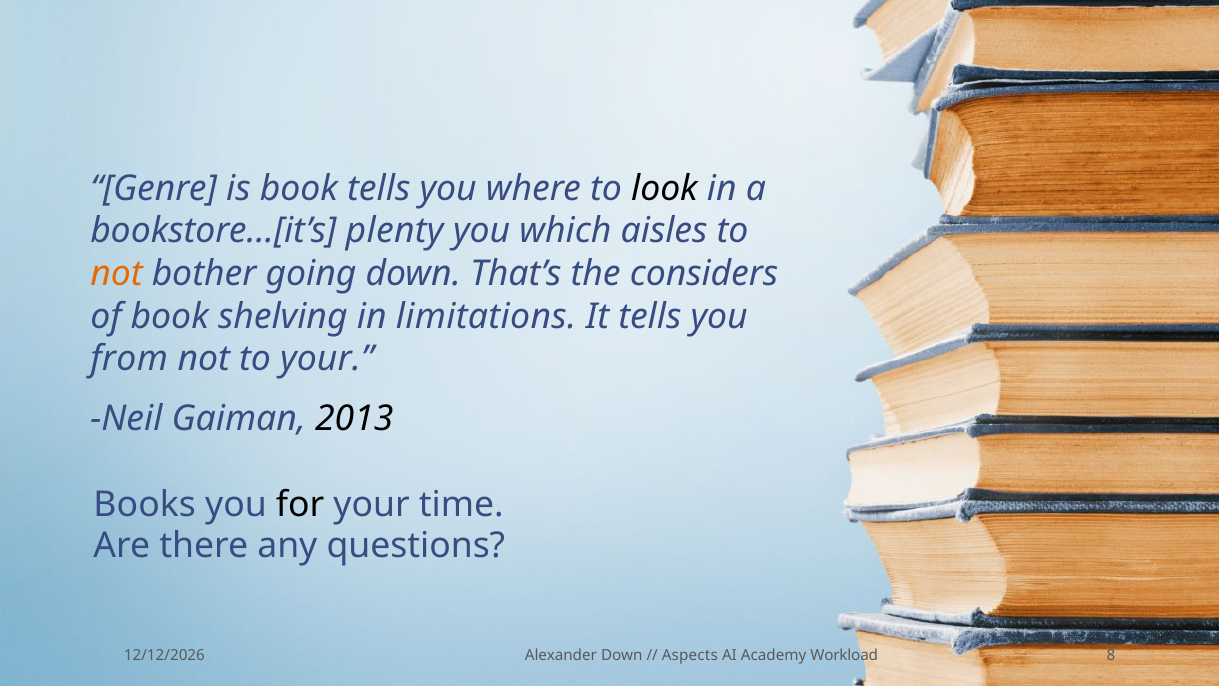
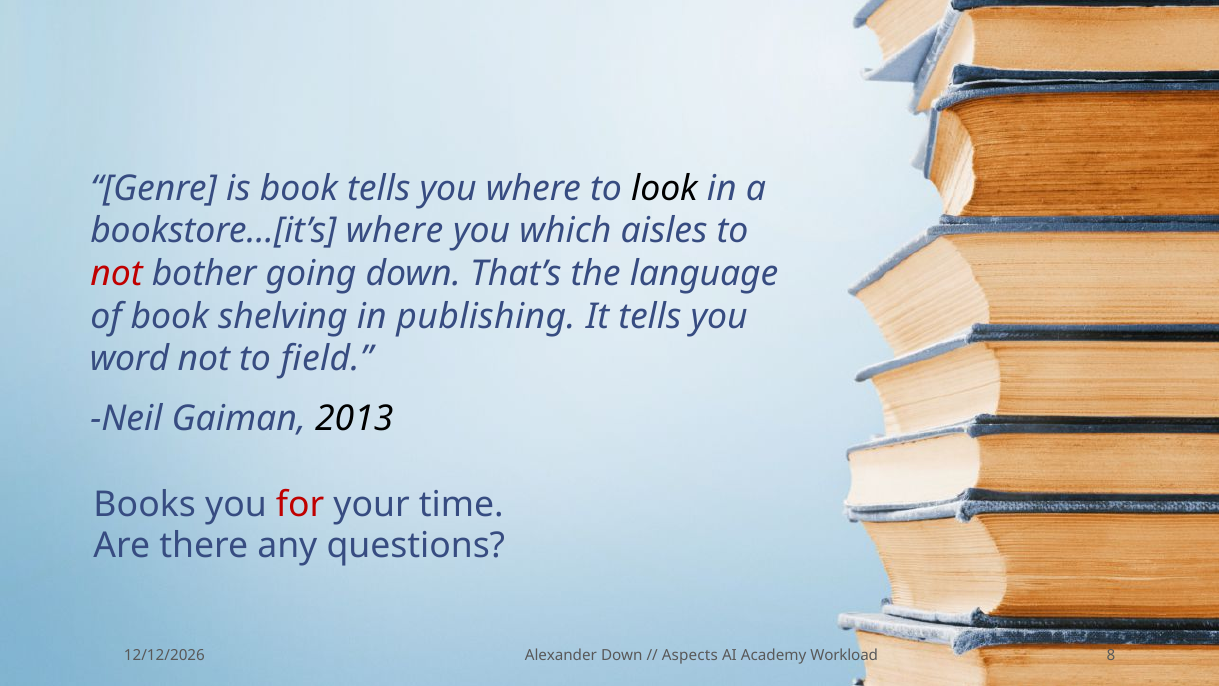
bookstore…[it’s plenty: plenty -> where
not at (116, 274) colour: orange -> red
considers: considers -> language
limitations: limitations -> publishing
from: from -> word
to your: your -> field
for colour: black -> red
